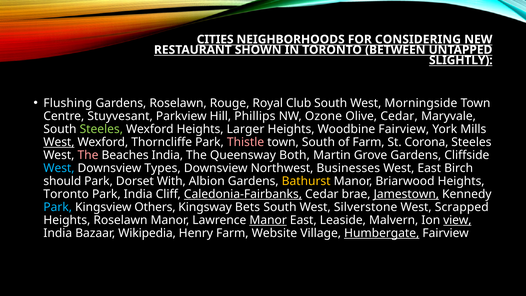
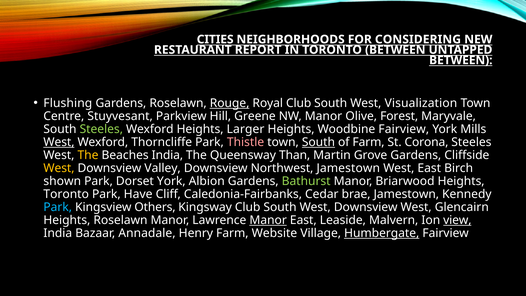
SHOWN: SHOWN -> REPORT
SLIGHTLY at (461, 60): SLIGHTLY -> BETWEEN
Rouge underline: none -> present
Morningside: Morningside -> Visualization
Phillips: Phillips -> Greene
NW Ozone: Ozone -> Manor
Olive Cedar: Cedar -> Forest
South at (318, 142) underline: none -> present
The at (88, 155) colour: pink -> yellow
Both: Both -> Than
West at (59, 168) colour: light blue -> yellow
Types: Types -> Valley
Northwest Businesses: Businesses -> Jamestown
should: should -> shown
Dorset With: With -> York
Bathurst colour: yellow -> light green
Park India: India -> Have
Caledonia-Fairbanks underline: present -> none
Jamestown at (406, 194) underline: present -> none
Kingsway Bets: Bets -> Club
South West Silverstone: Silverstone -> Downsview
Scrapped: Scrapped -> Glencairn
Wikipedia: Wikipedia -> Annadale
